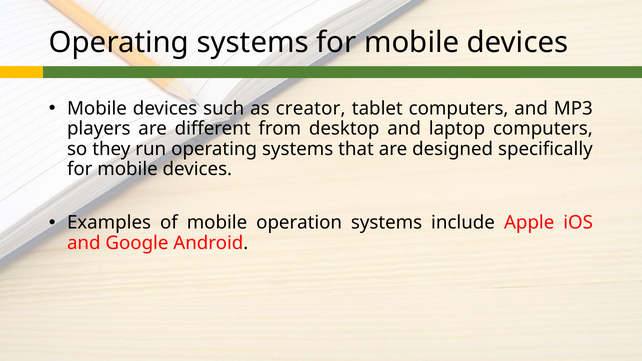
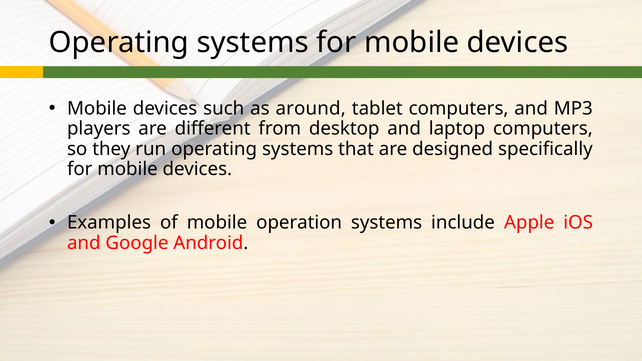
creator: creator -> around
